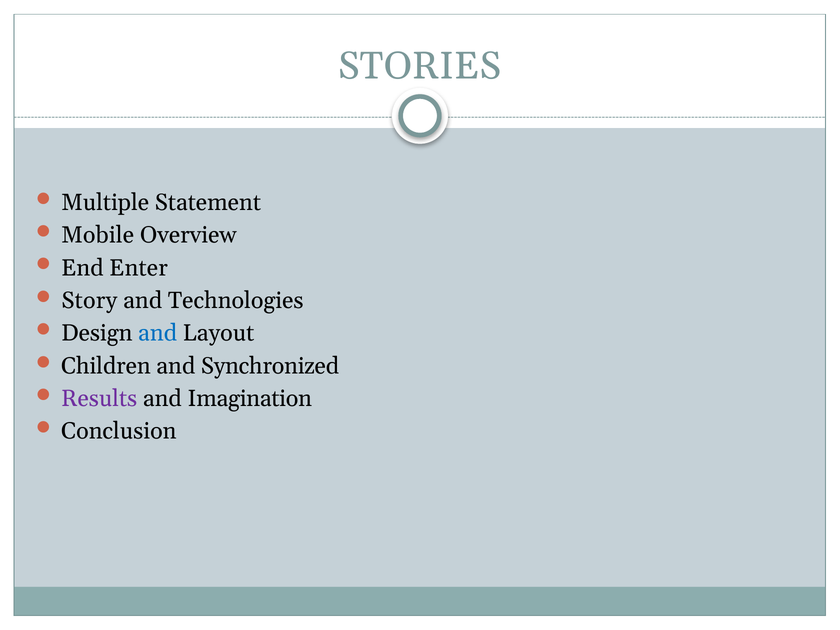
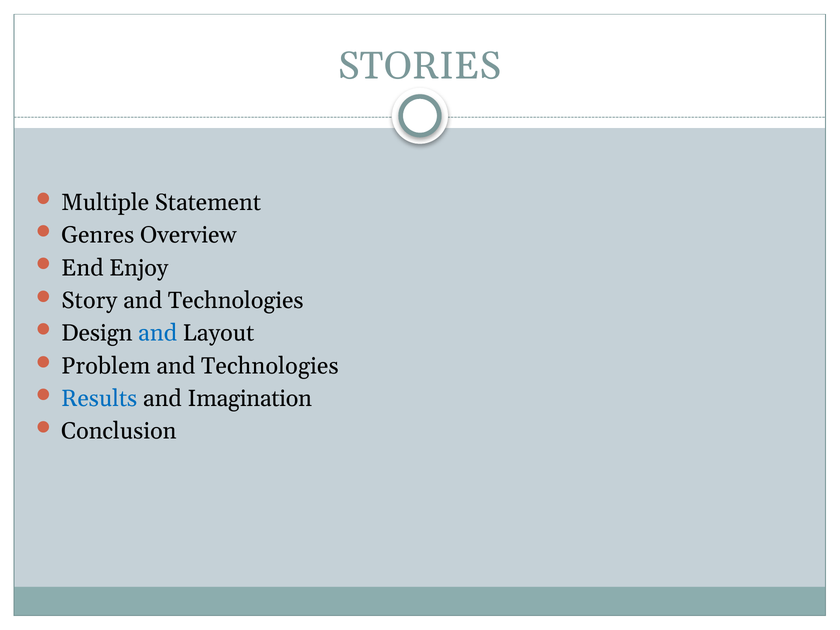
Mobile: Mobile -> Genres
Enter: Enter -> Enjoy
Children: Children -> Problem
Synchronized at (270, 366): Synchronized -> Technologies
Results colour: purple -> blue
